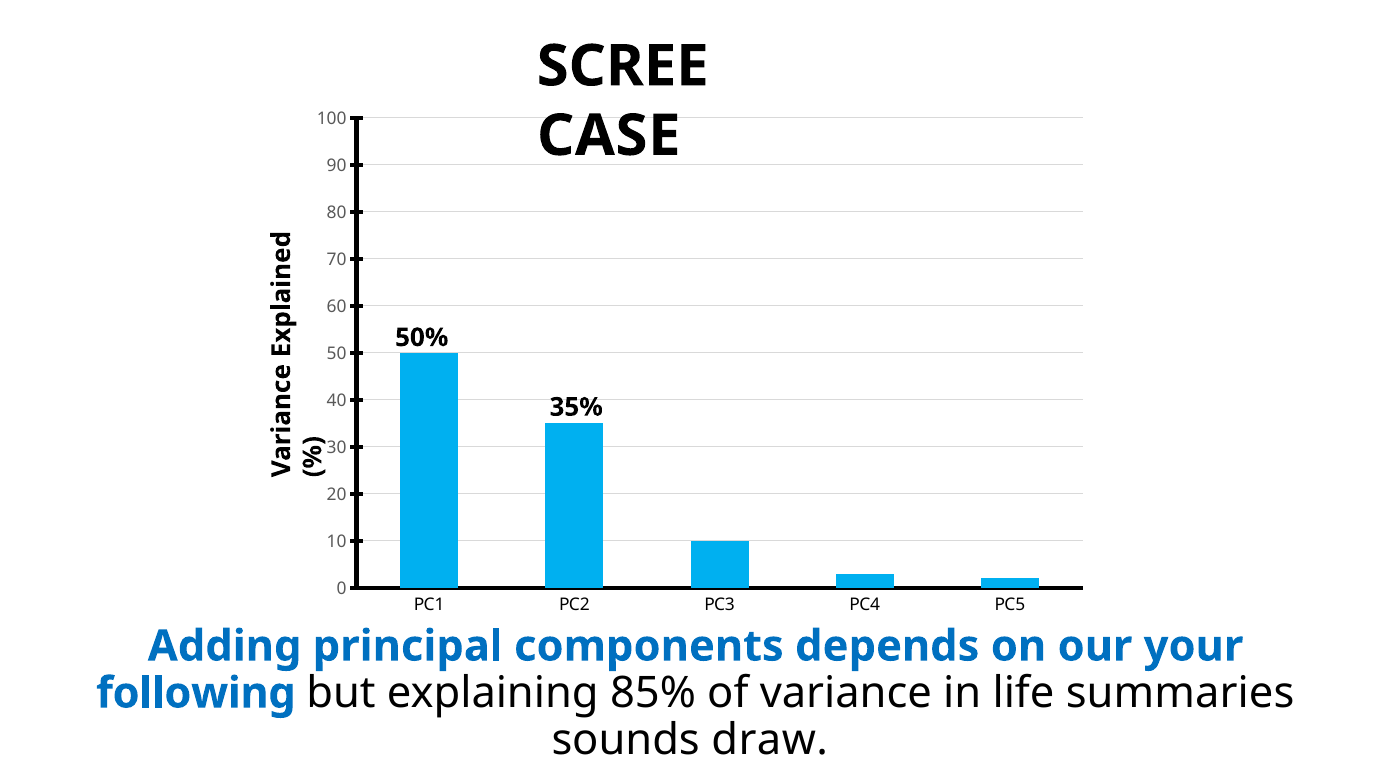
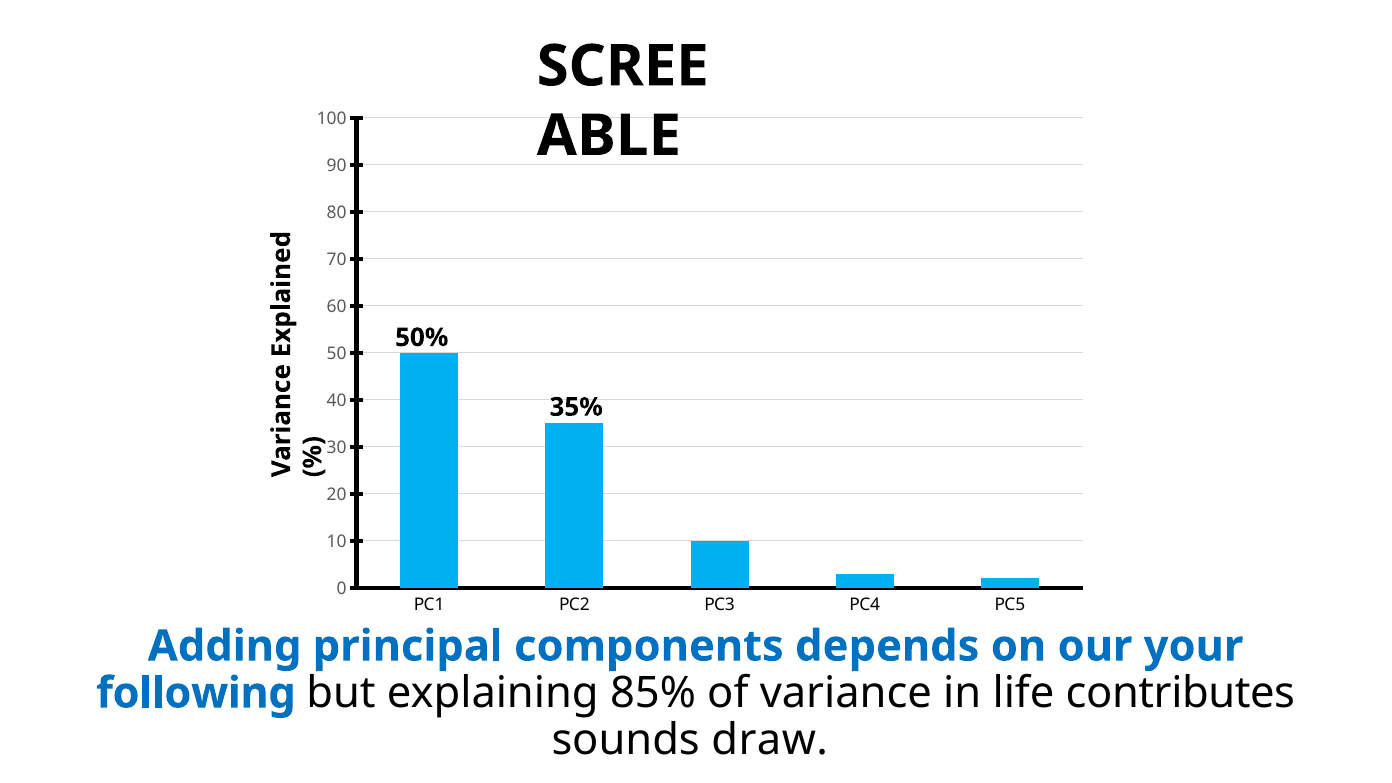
CASE: CASE -> ABLE
summaries: summaries -> contributes
